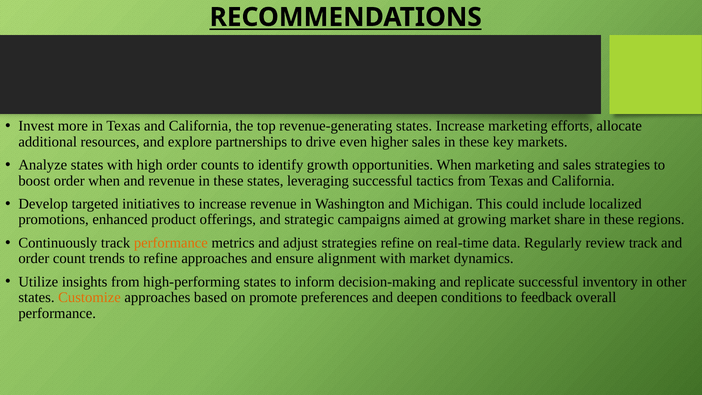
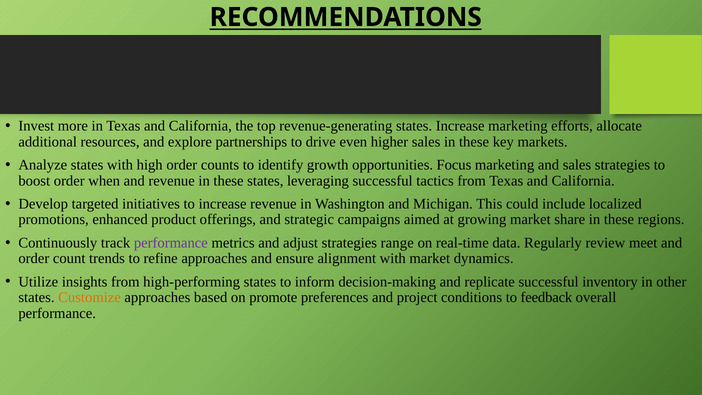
opportunities When: When -> Focus
performance at (171, 243) colour: orange -> purple
strategies refine: refine -> range
review track: track -> meet
deepen: deepen -> project
